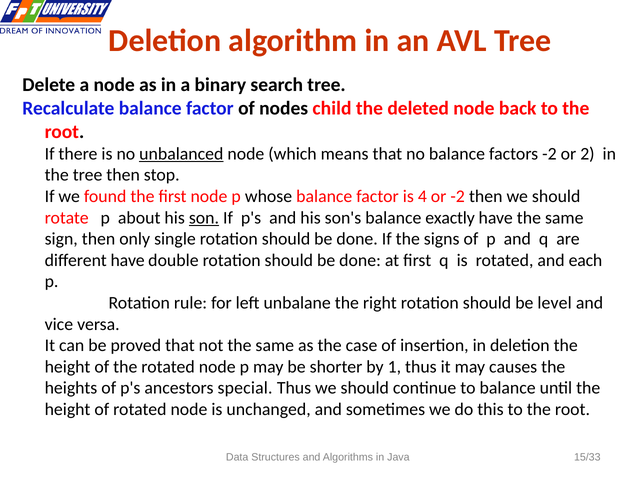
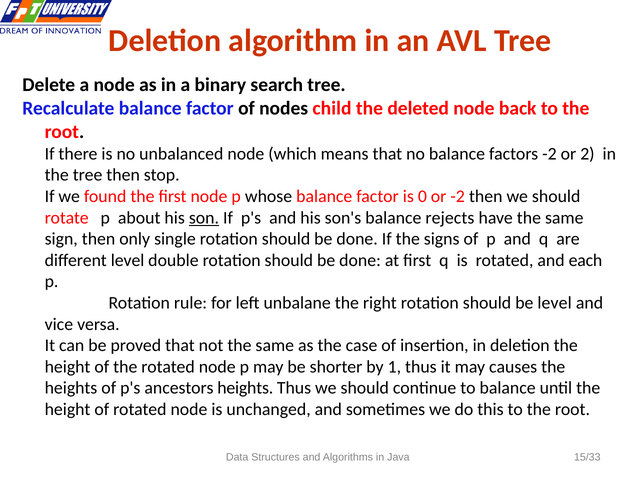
unbalanced underline: present -> none
4: 4 -> 0
exactly: exactly -> rejects
different have: have -> level
ancestors special: special -> heights
